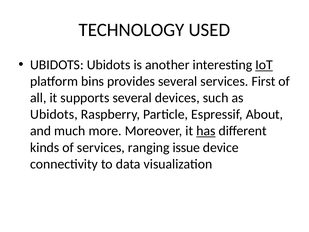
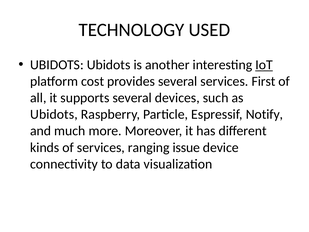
bins: bins -> cost
About: About -> Notify
has underline: present -> none
